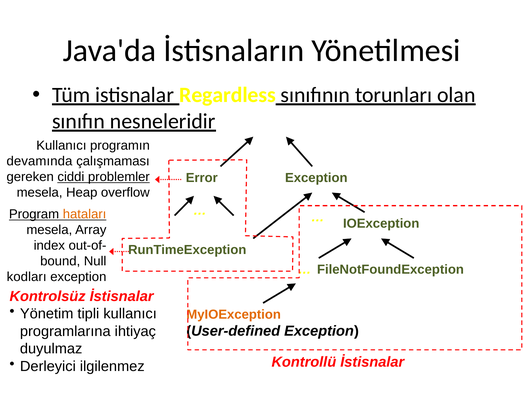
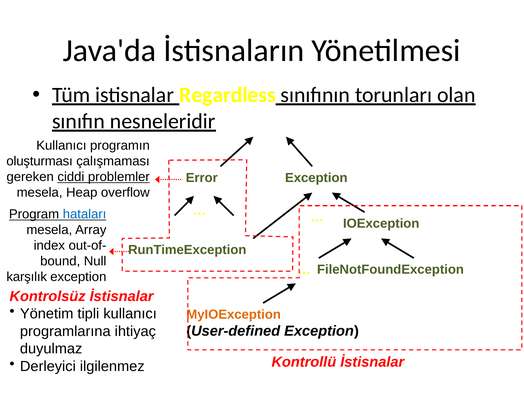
devamında: devamında -> oluşturması
hataları colour: orange -> blue
kodları: kodları -> karşılık
